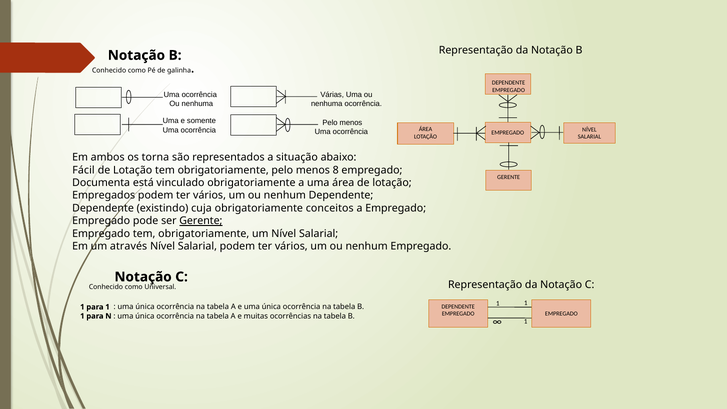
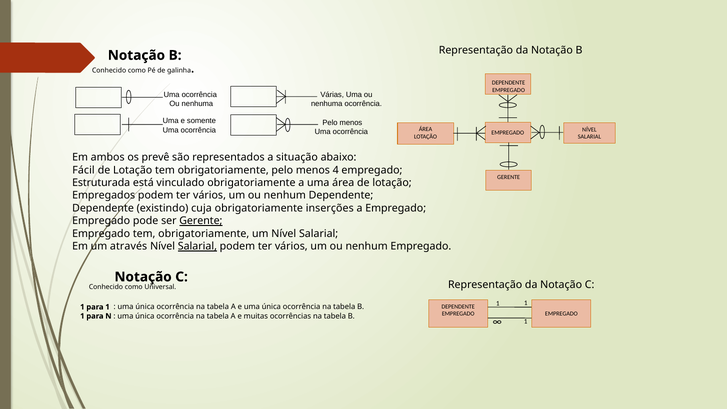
torna: torna -> prevê
8: 8 -> 4
Documenta: Documenta -> Estruturada
conceitos: conceitos -> inserções
Salarial at (197, 246) underline: none -> present
